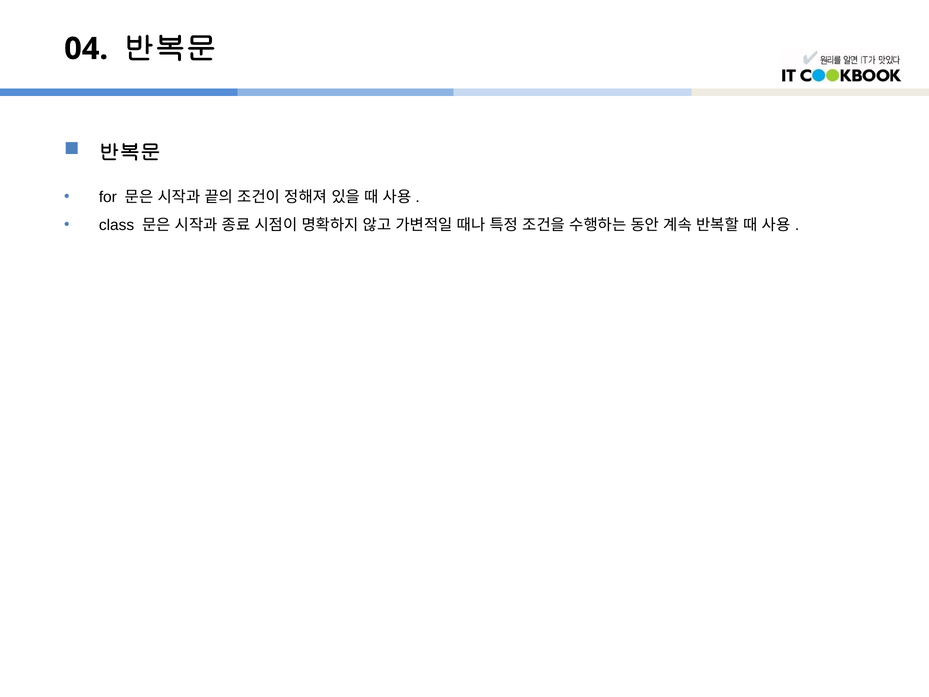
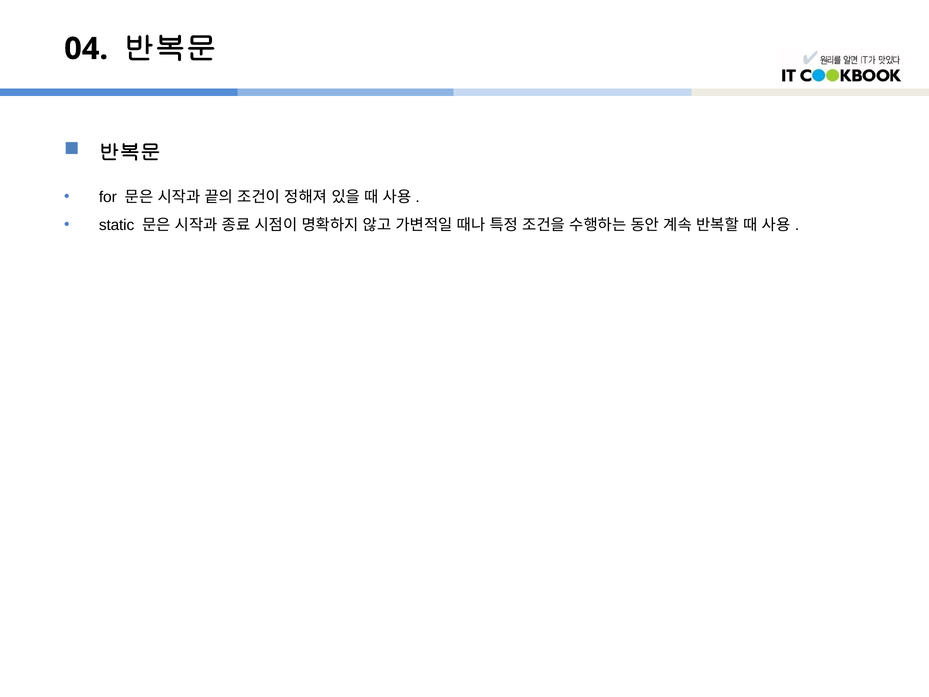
class: class -> static
